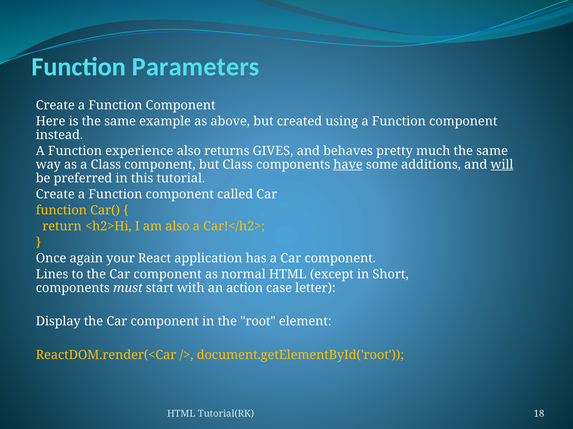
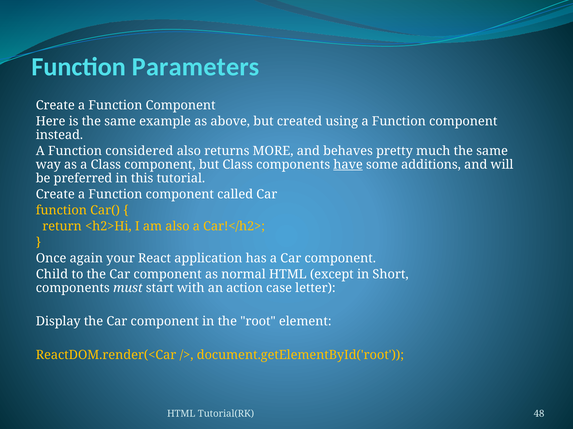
experience: experience -> considered
GIVES: GIVES -> MORE
will underline: present -> none
Lines: Lines -> Child
18: 18 -> 48
